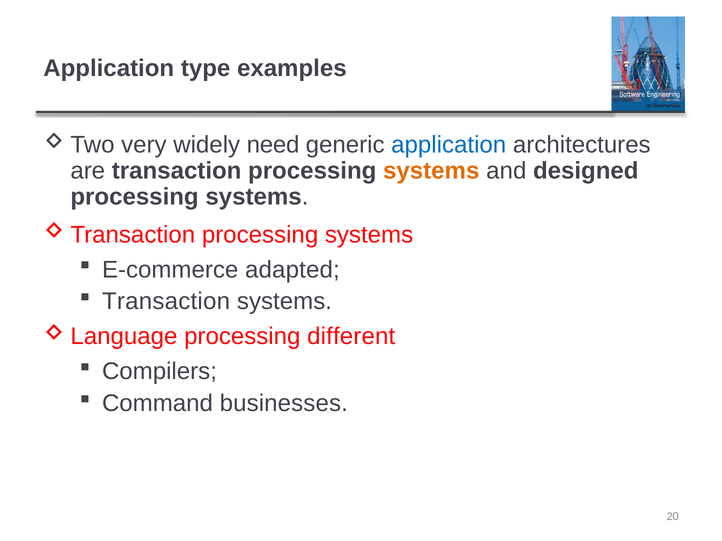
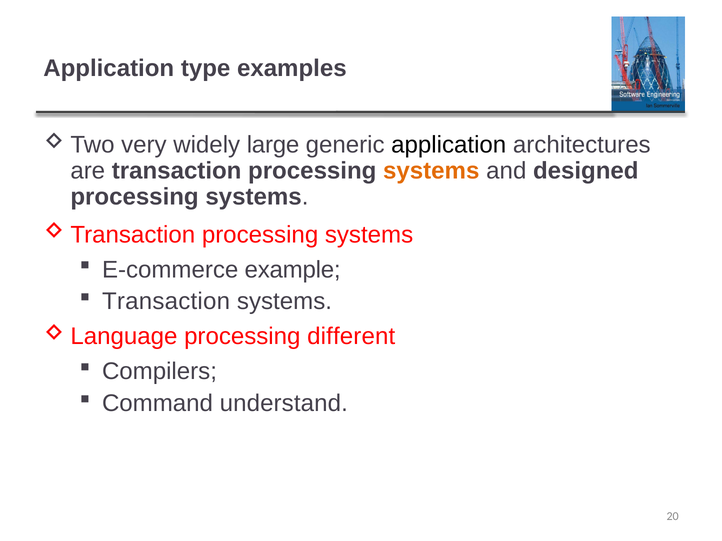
need: need -> large
application at (449, 145) colour: blue -> black
adapted: adapted -> example
businesses: businesses -> understand
